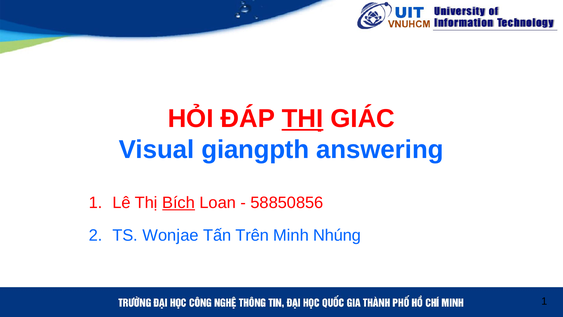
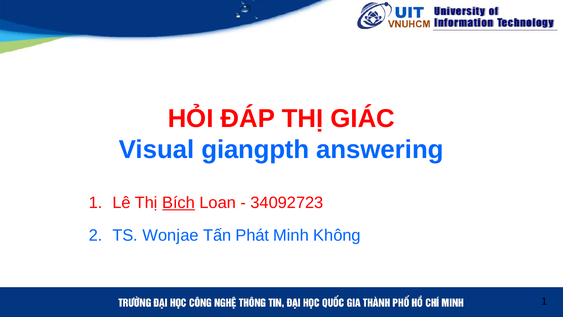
THỊ at (303, 119) underline: present -> none
58850856: 58850856 -> 34092723
Trên: Trên -> Phát
Nhúng: Nhúng -> Không
